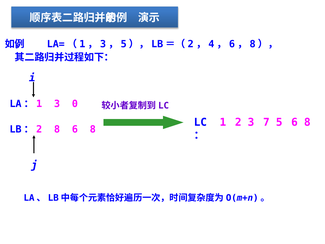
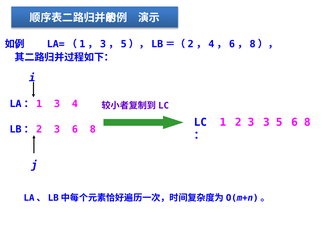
0: 0 -> 4
3 7: 7 -> 3
LB：2 8: 8 -> 3
